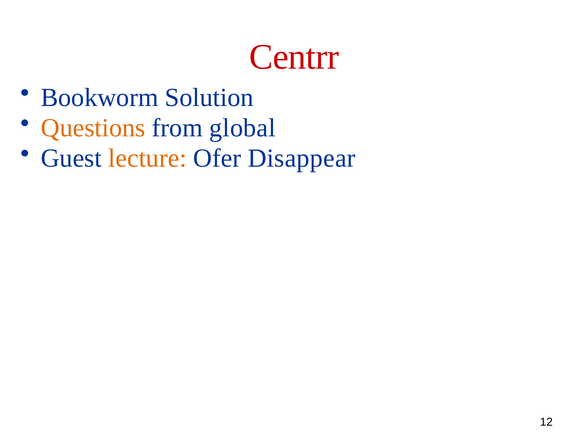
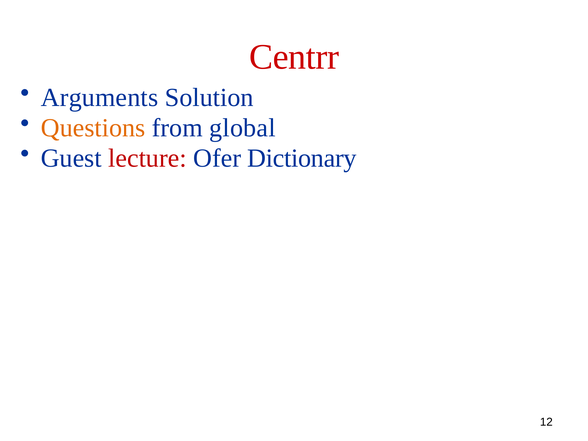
Bookworm: Bookworm -> Arguments
lecture colour: orange -> red
Disappear: Disappear -> Dictionary
